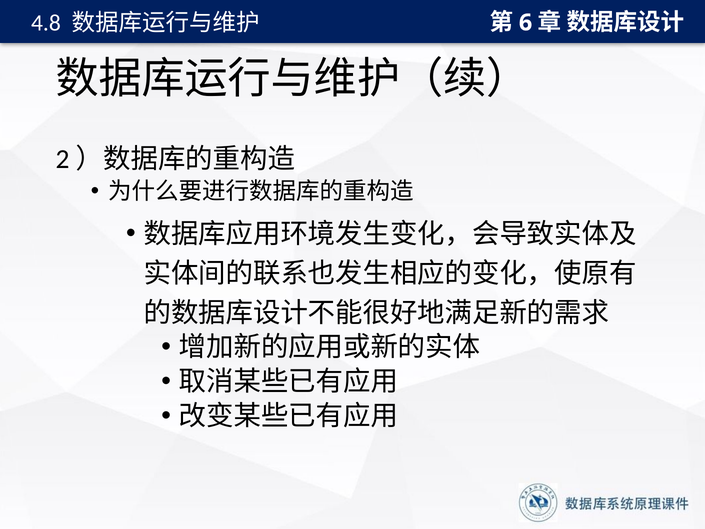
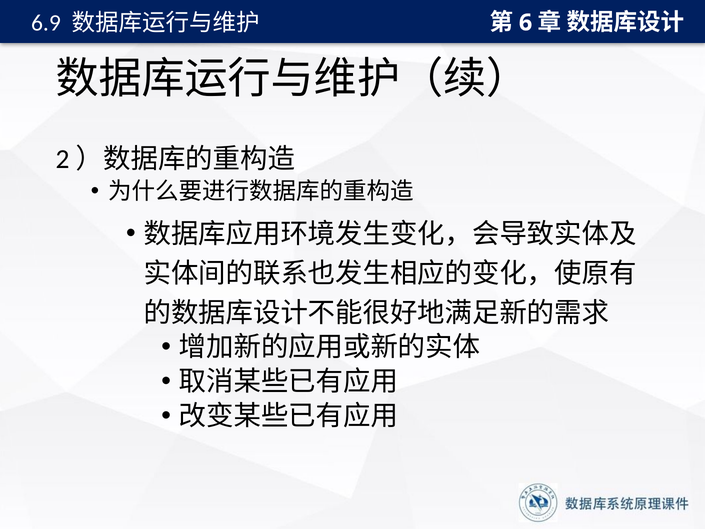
4.8: 4.8 -> 6.9
